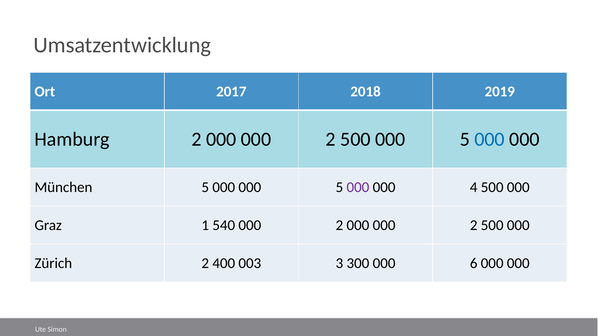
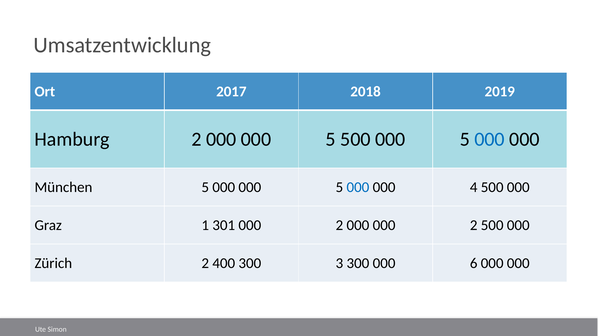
2 at (331, 140): 2 -> 5
000 at (358, 187) colour: purple -> blue
540: 540 -> 301
400 003: 003 -> 300
